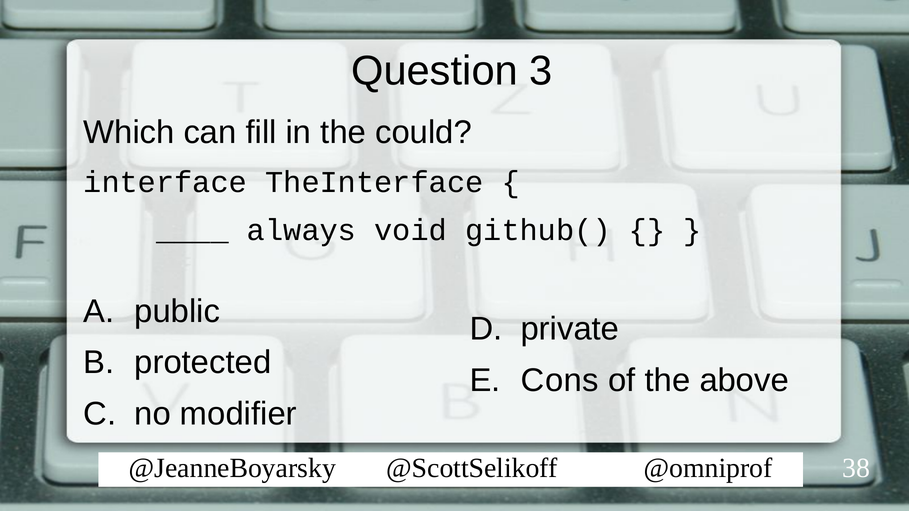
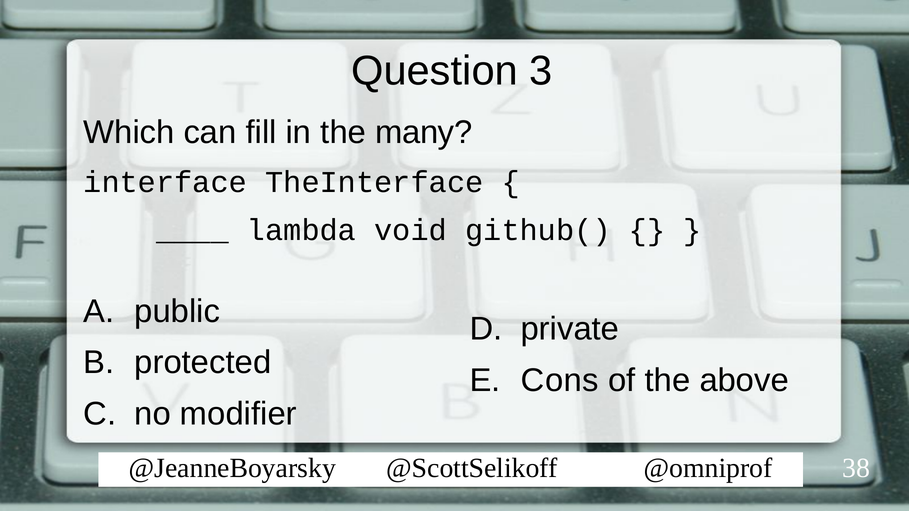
could: could -> many
always: always -> lambda
